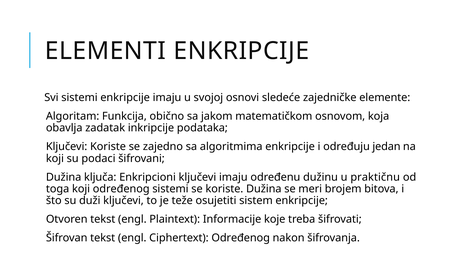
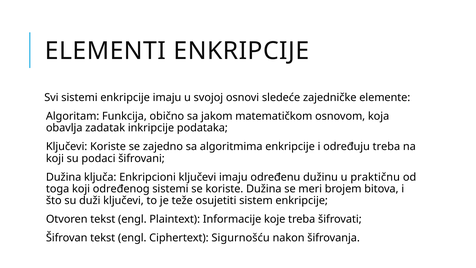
određuju jedan: jedan -> treba
Ciphertext Određenog: Određenog -> Sigurnošću
